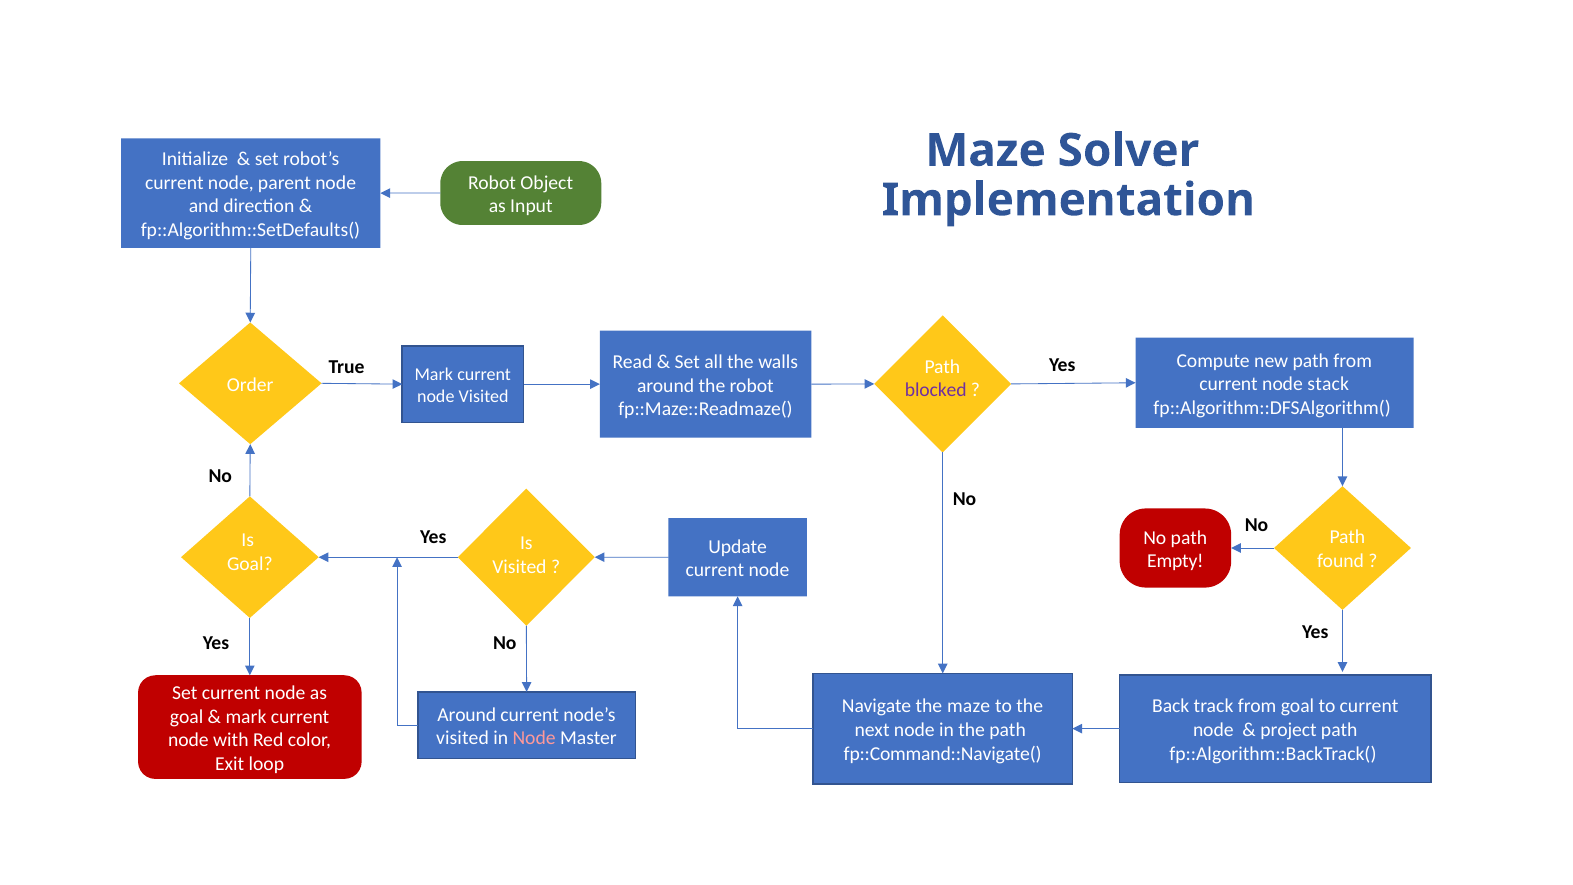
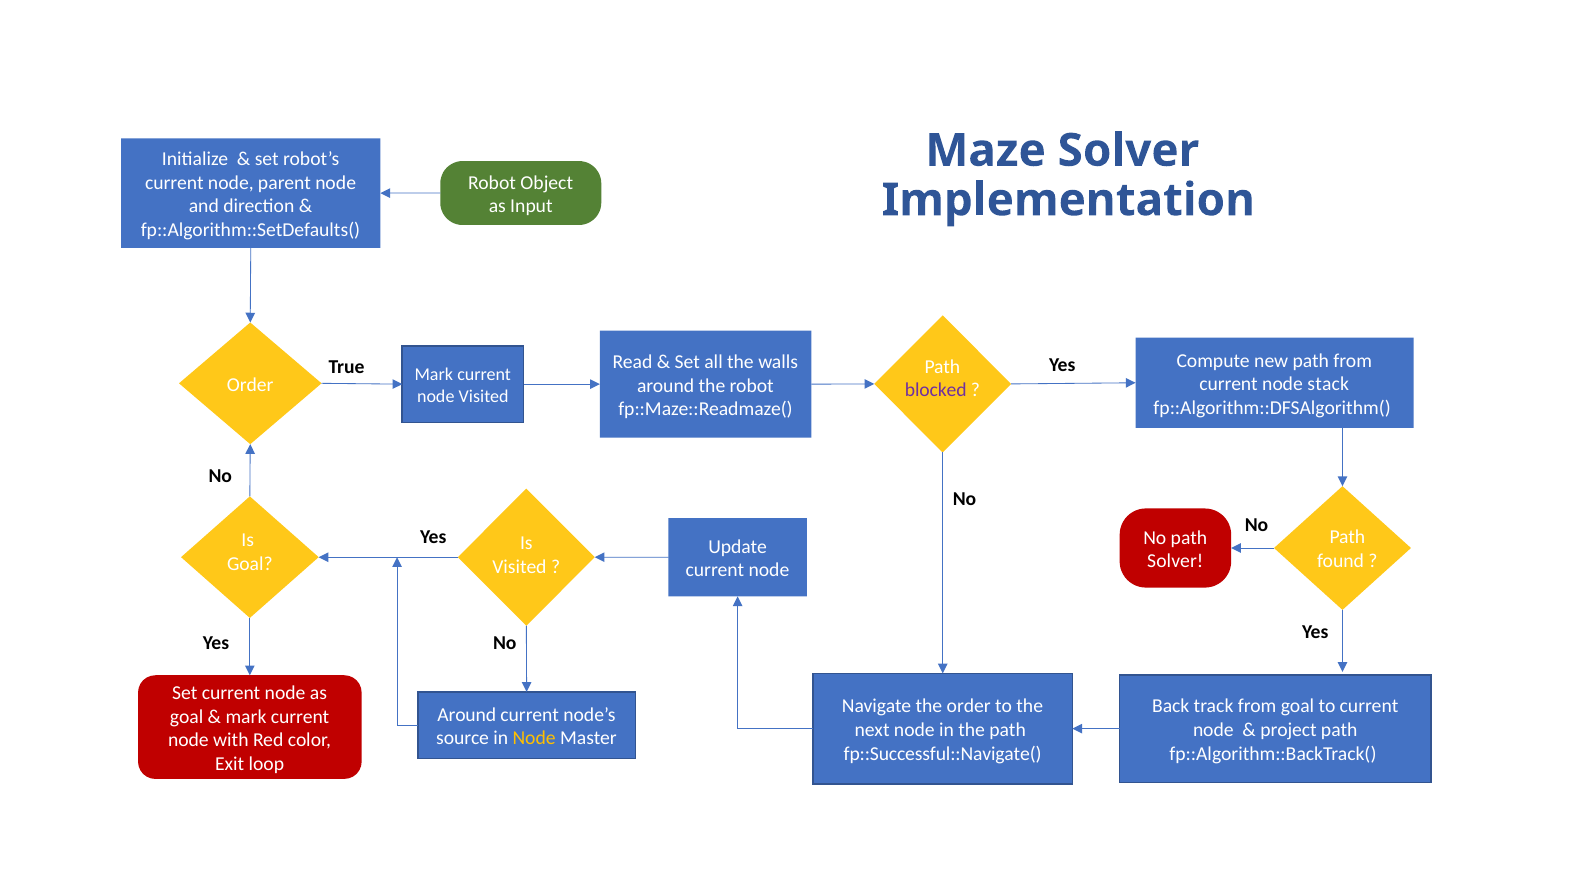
Empty at (1175, 561): Empty -> Solver
the maze: maze -> order
visited at (463, 738): visited -> source
Node at (534, 738) colour: pink -> yellow
fp::Command::Navigate(: fp::Command::Navigate( -> fp::Successful::Navigate(
